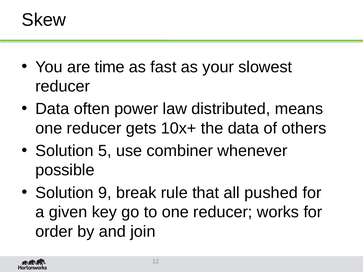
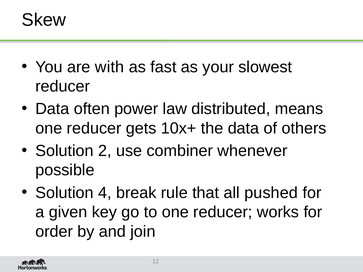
time: time -> with
5: 5 -> 2
9: 9 -> 4
